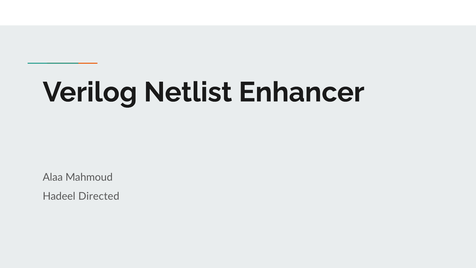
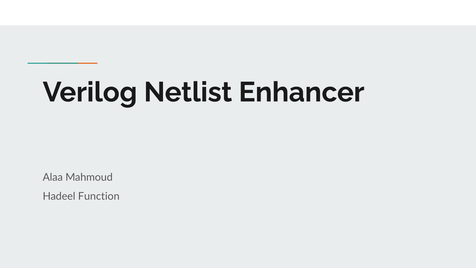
Directed: Directed -> Function
